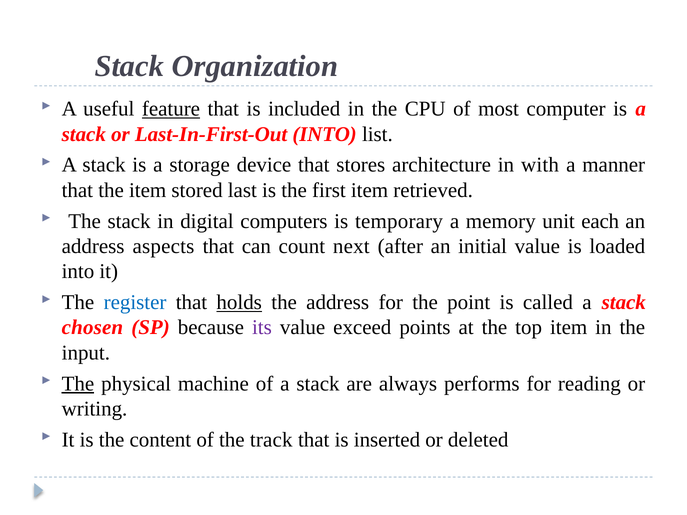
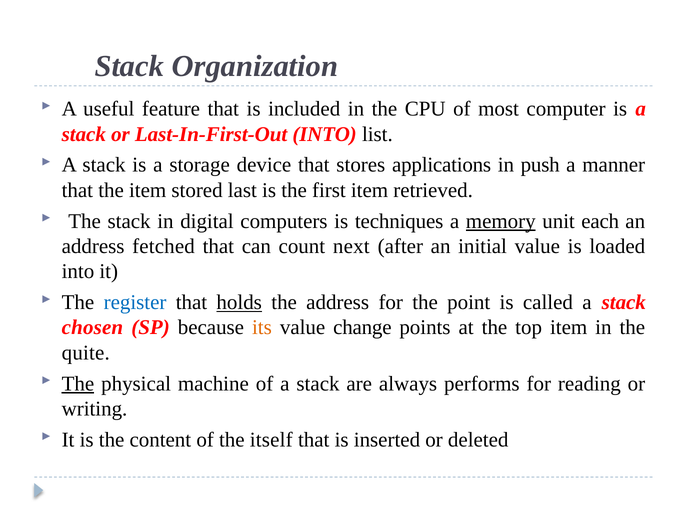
feature underline: present -> none
architecture: architecture -> applications
with: with -> push
temporary: temporary -> techniques
memory underline: none -> present
aspects: aspects -> fetched
its colour: purple -> orange
exceed: exceed -> change
input: input -> quite
track: track -> itself
